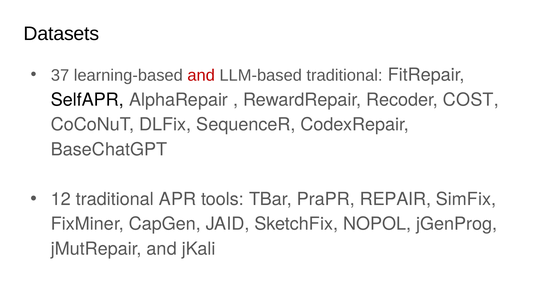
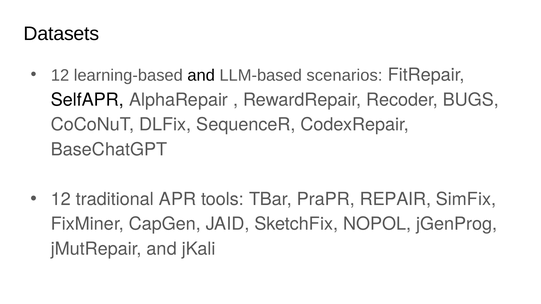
37 at (60, 75): 37 -> 12
and at (201, 75) colour: red -> black
LLM-based traditional: traditional -> scenarios
COST: COST -> BUGS
